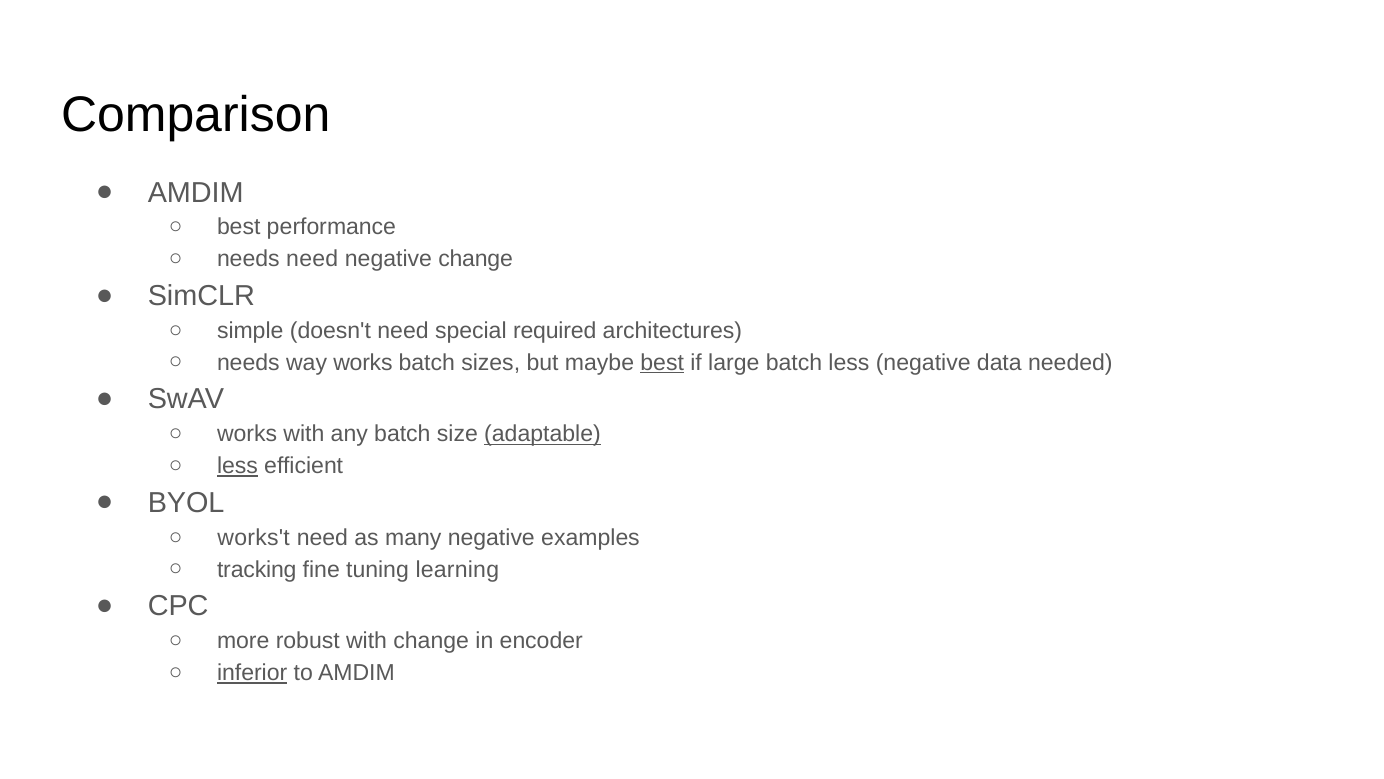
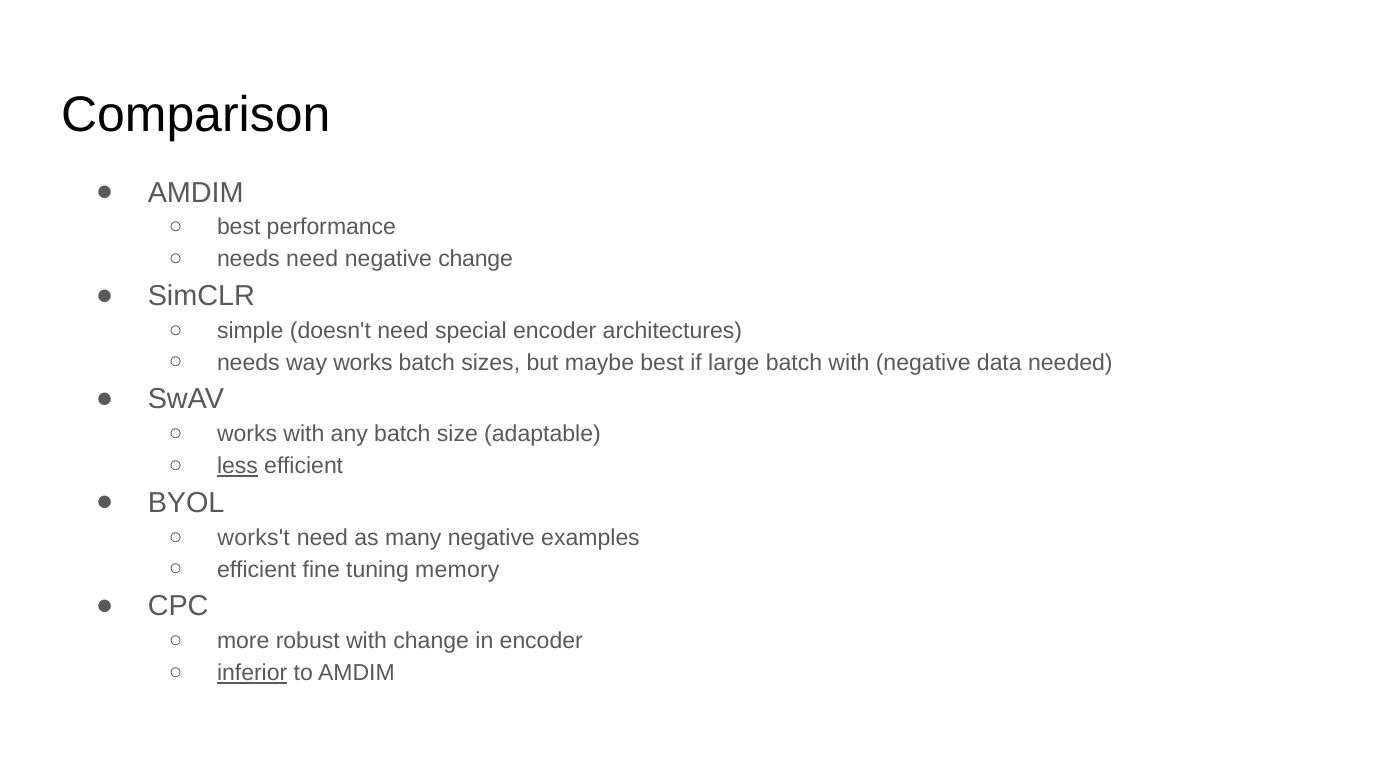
special required: required -> encoder
best at (662, 362) underline: present -> none
batch less: less -> with
adaptable underline: present -> none
tracking at (257, 569): tracking -> efficient
learning: learning -> memory
